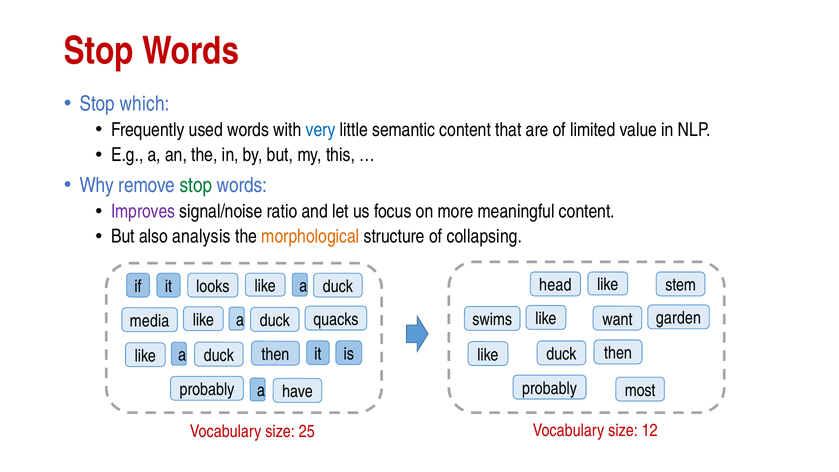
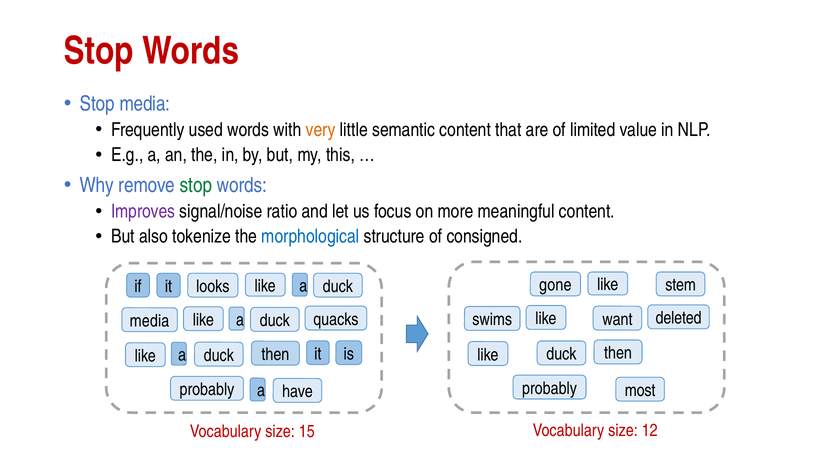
Stop which: which -> media
very colour: blue -> orange
analysis: analysis -> tokenize
morphological colour: orange -> blue
collapsing: collapsing -> consigned
head: head -> gone
garden: garden -> deleted
25: 25 -> 15
